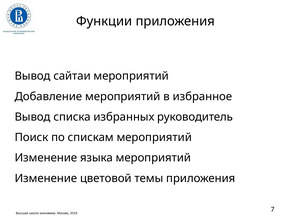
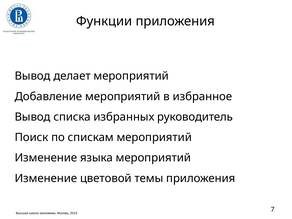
сайтаи: сайтаи -> делает
